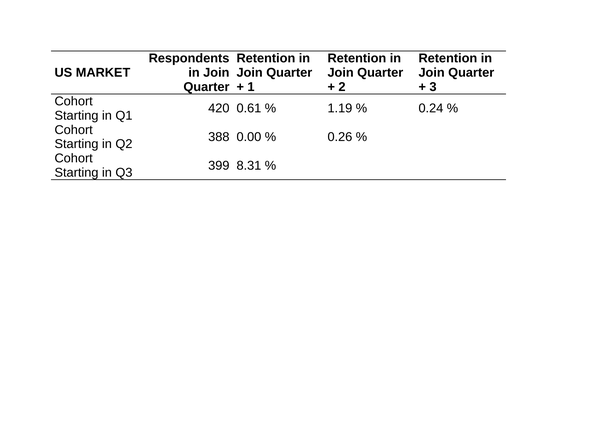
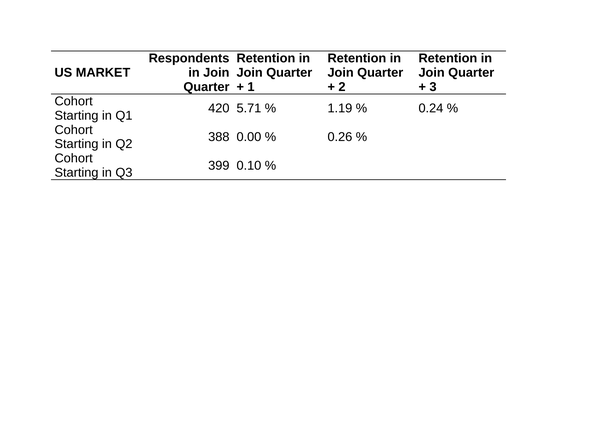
0.61: 0.61 -> 5.71
8.31: 8.31 -> 0.10
